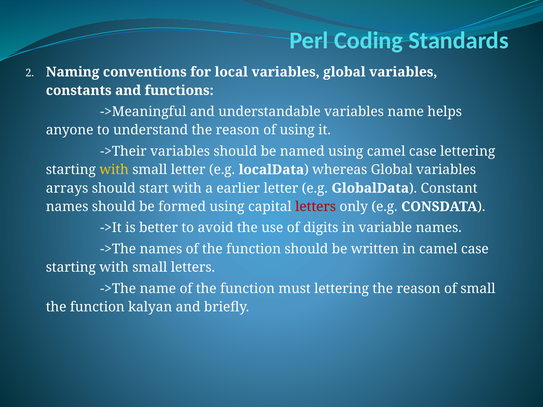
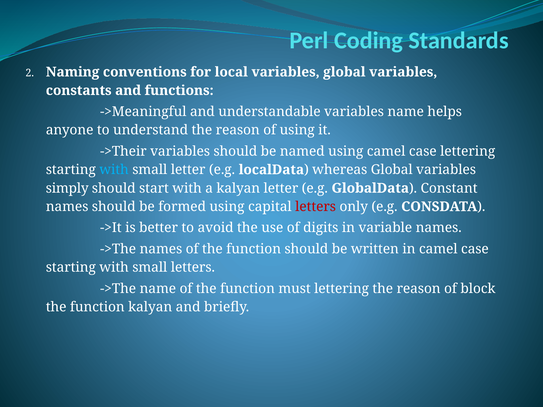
with at (114, 170) colour: yellow -> light blue
arrays: arrays -> simply
a earlier: earlier -> kalyan
of small: small -> block
